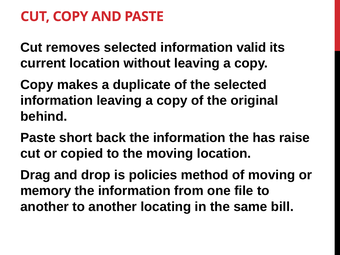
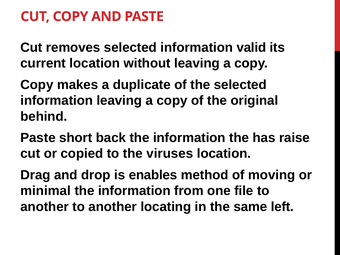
the moving: moving -> viruses
policies: policies -> enables
memory: memory -> minimal
bill: bill -> left
